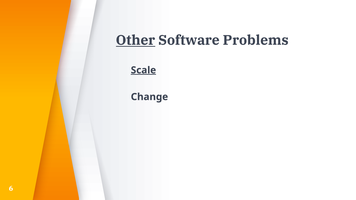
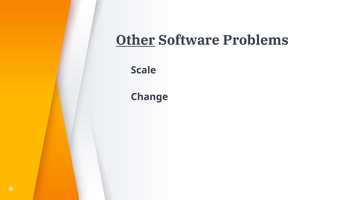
Scale underline: present -> none
